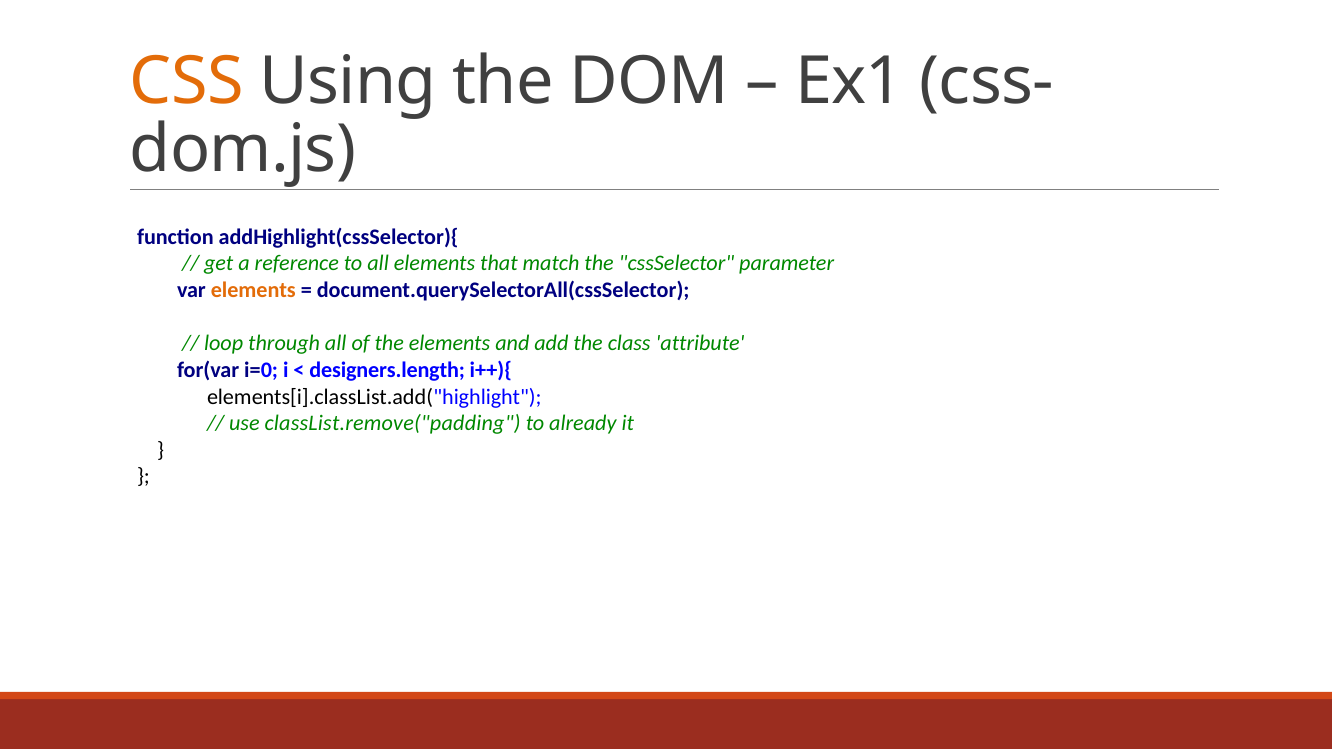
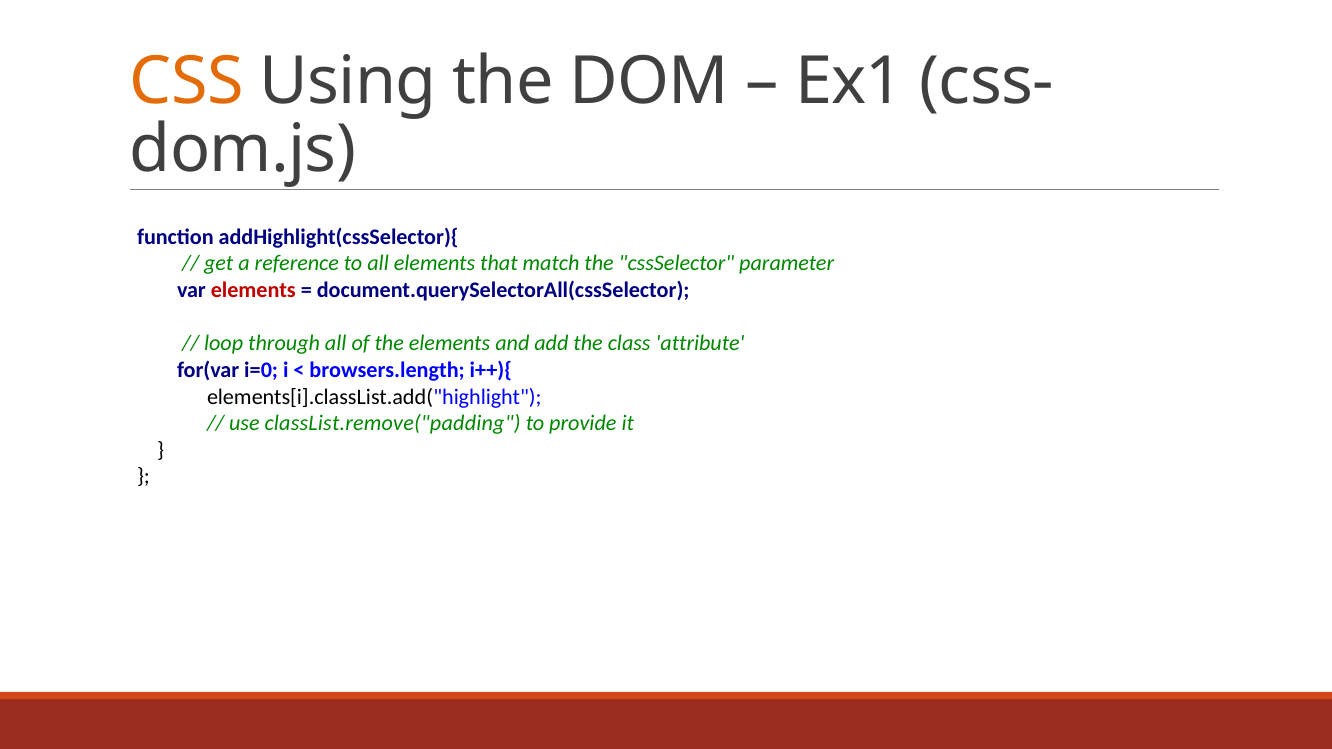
elements at (253, 290) colour: orange -> red
designers.length: designers.length -> browsers.length
already: already -> provide
